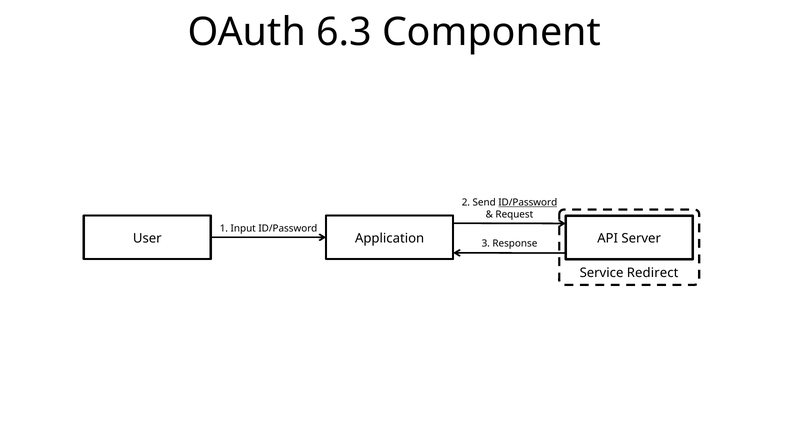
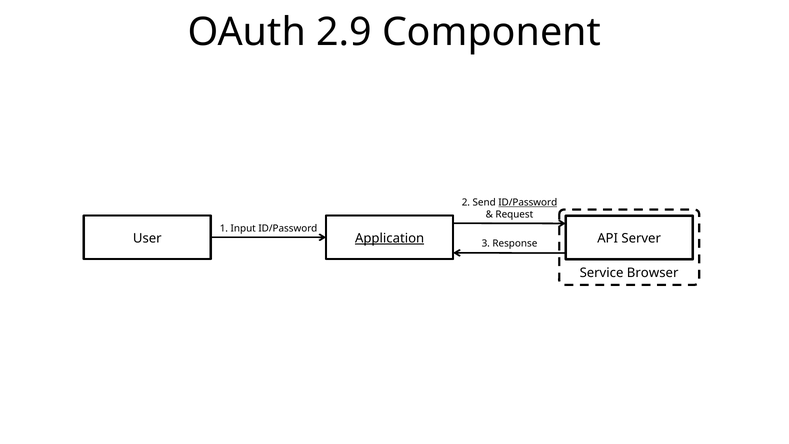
6.3: 6.3 -> 2.9
Application underline: none -> present
Redirect: Redirect -> Browser
